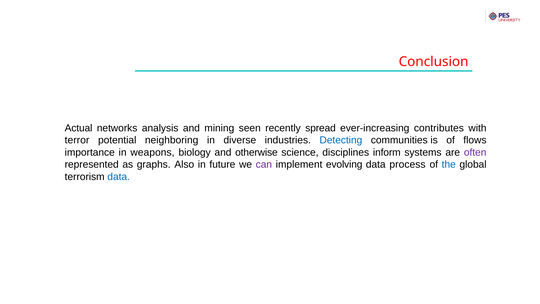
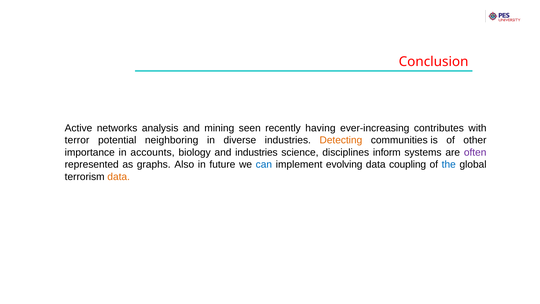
Actual: Actual -> Active
spread: spread -> having
Detecting colour: blue -> orange
flows: flows -> other
weapons: weapons -> accounts
and otherwise: otherwise -> industries
can colour: purple -> blue
process: process -> coupling
data at (119, 177) colour: blue -> orange
